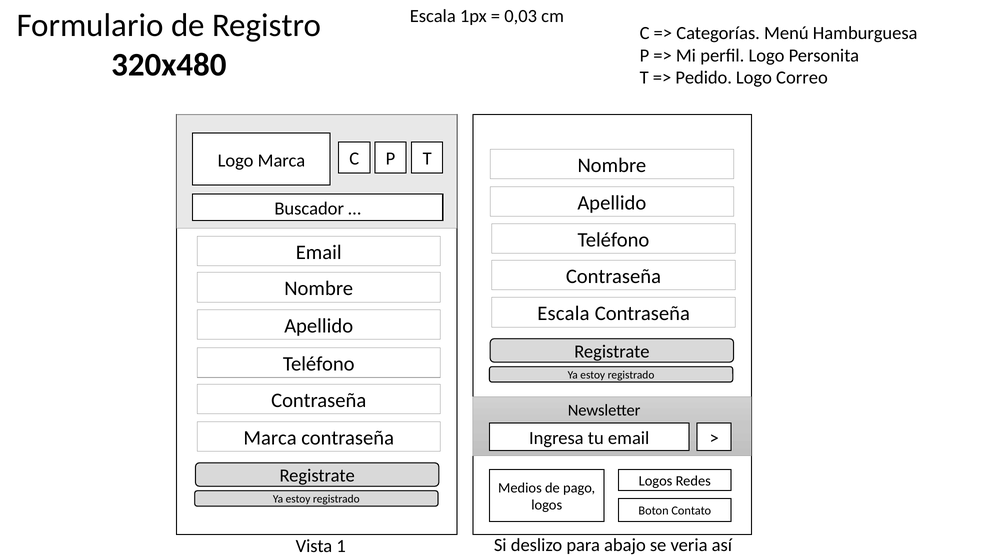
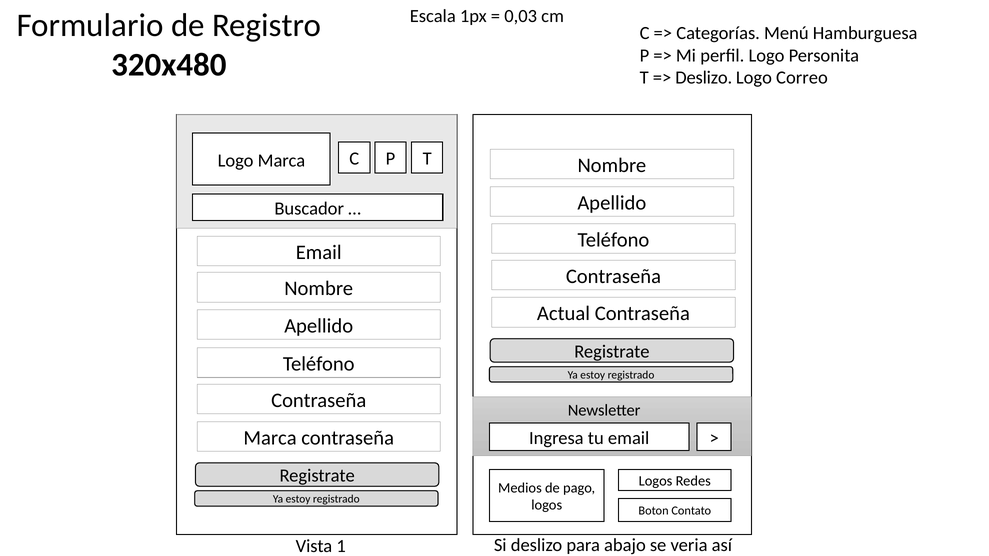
Pedido at (704, 78): Pedido -> Deslizo
Escala at (563, 314): Escala -> Actual
